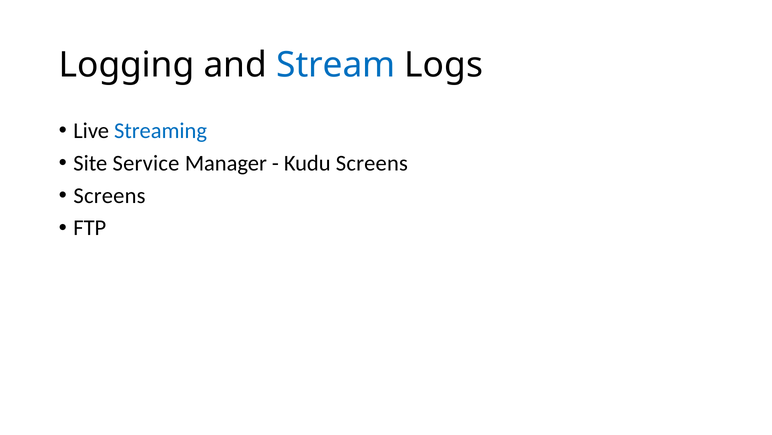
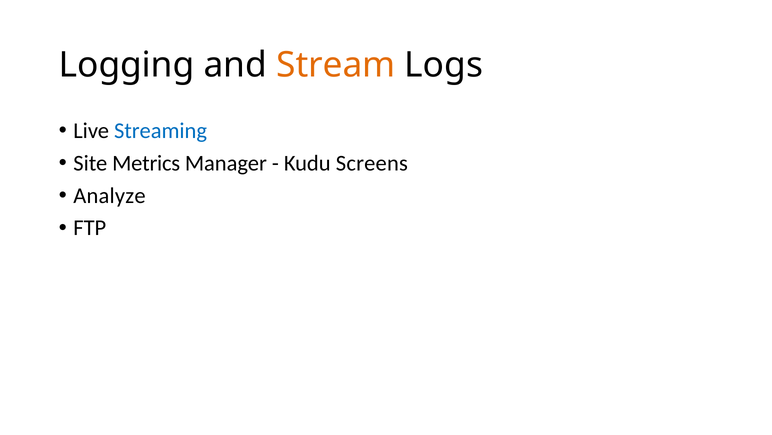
Stream colour: blue -> orange
Service: Service -> Metrics
Screens at (109, 195): Screens -> Analyze
